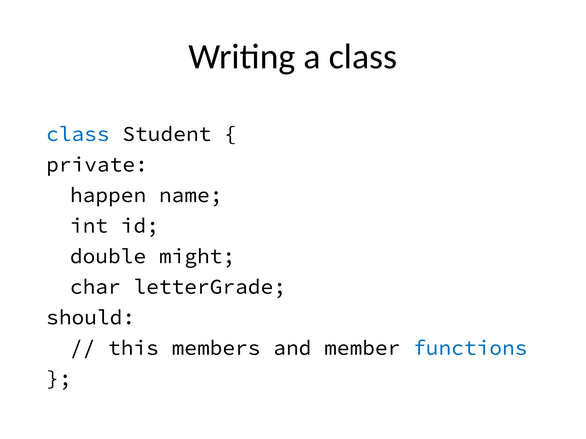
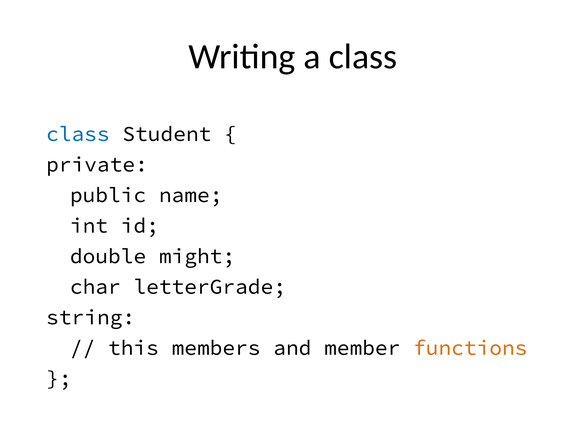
happen: happen -> public
should: should -> string
functions colour: blue -> orange
